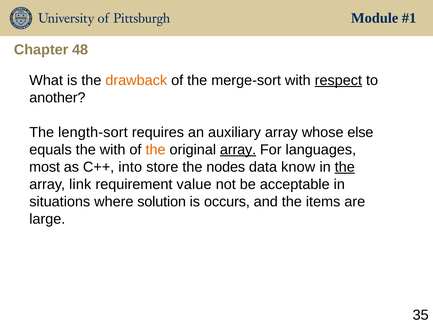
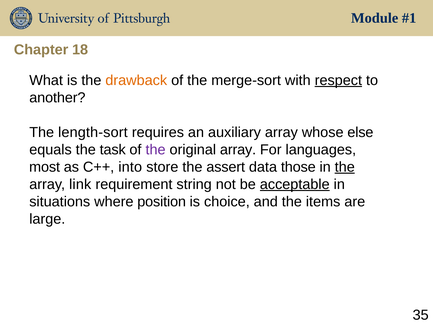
48: 48 -> 18
the with: with -> task
the at (156, 150) colour: orange -> purple
array at (238, 150) underline: present -> none
nodes: nodes -> assert
know: know -> those
value: value -> string
acceptable underline: none -> present
solution: solution -> position
occurs: occurs -> choice
